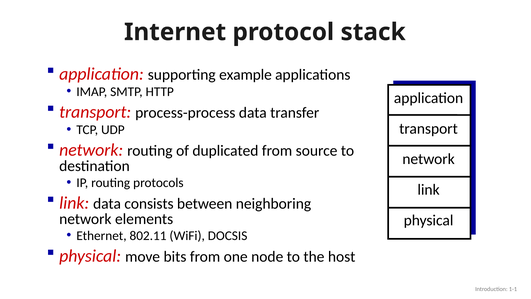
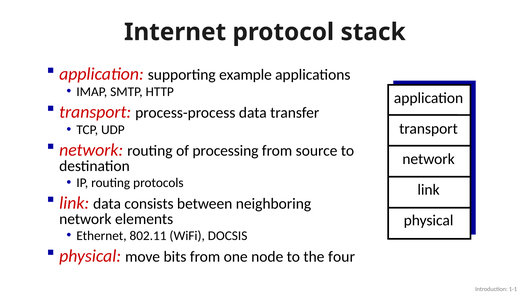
duplicated: duplicated -> processing
host: host -> four
